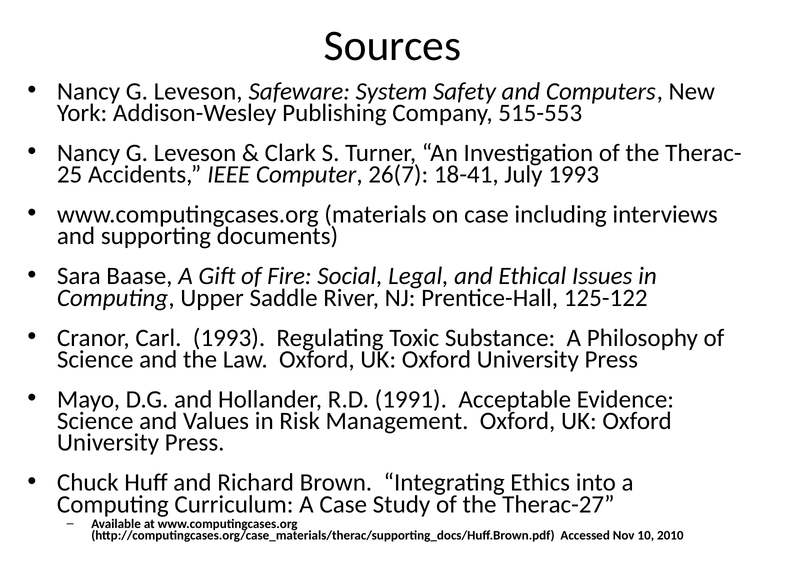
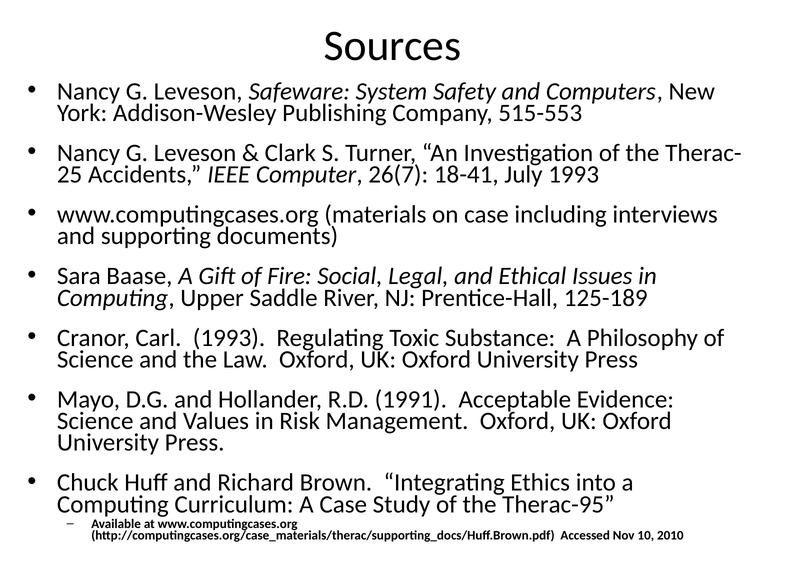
125-122: 125-122 -> 125-189
Therac-27: Therac-27 -> Therac-95
